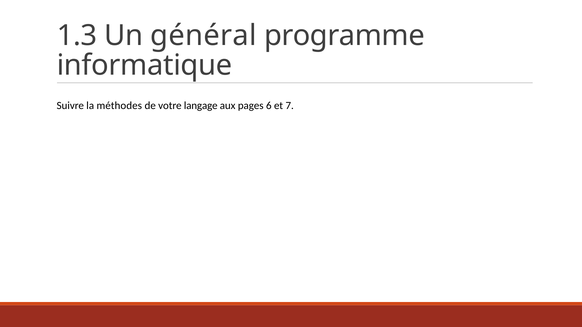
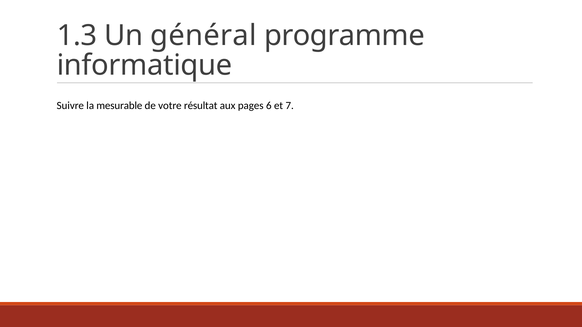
méthodes: méthodes -> mesurable
langage: langage -> résultat
